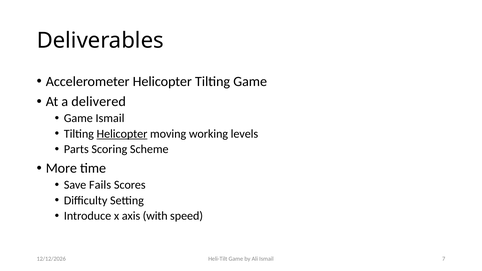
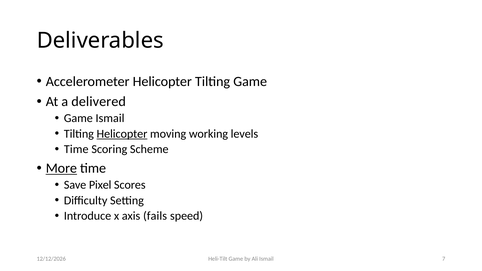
Parts at (76, 149): Parts -> Time
More underline: none -> present
Fails: Fails -> Pixel
with: with -> fails
